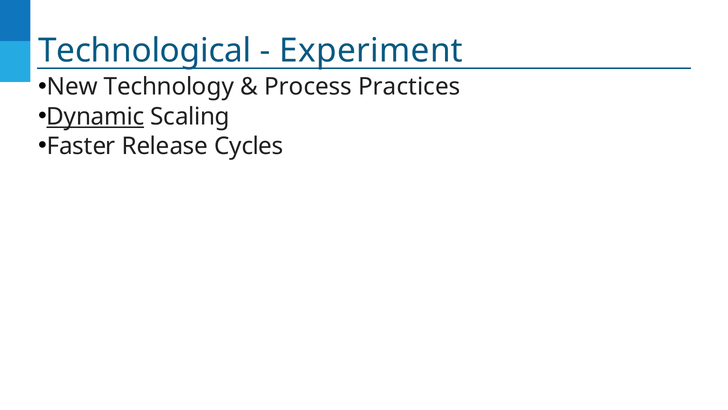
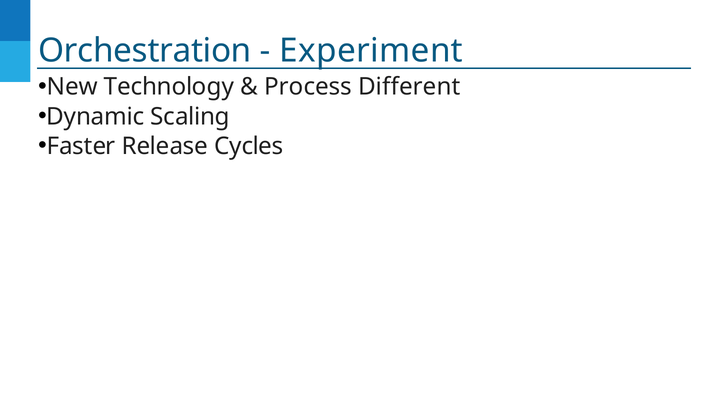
Technological: Technological -> Orchestration
Practices: Practices -> Different
Dynamic underline: present -> none
